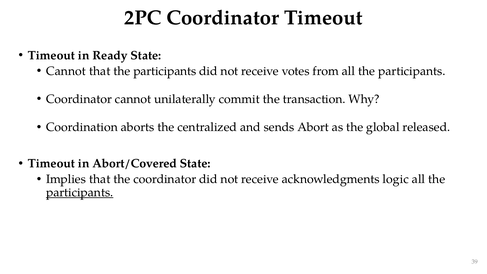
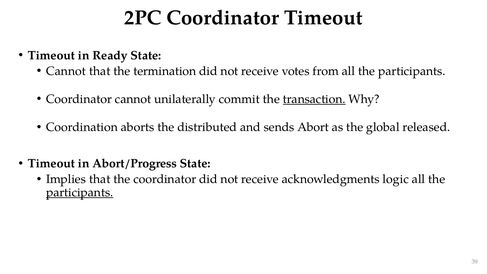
that the participants: participants -> termination
transaction underline: none -> present
centralized: centralized -> distributed
Abort/Covered: Abort/Covered -> Abort/Progress
